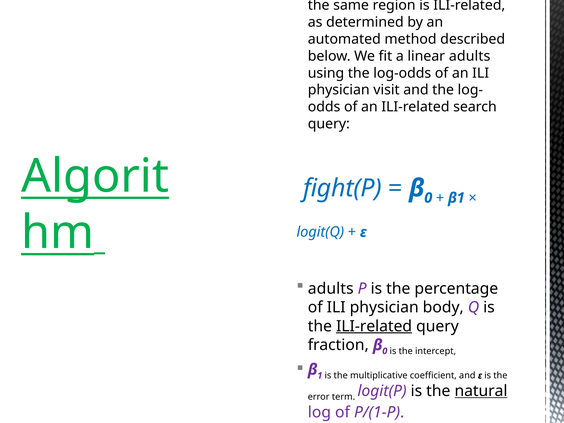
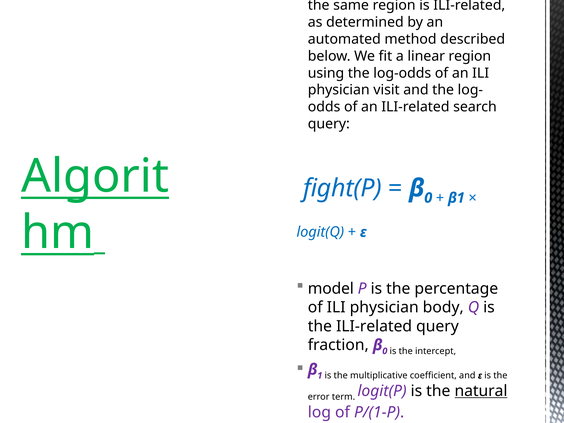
linear adults: adults -> region
adults at (331, 289): adults -> model
ILI-related at (374, 326) underline: present -> none
